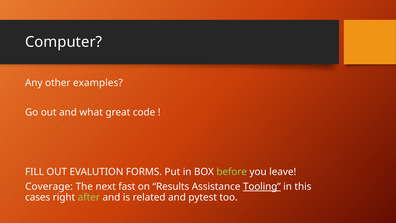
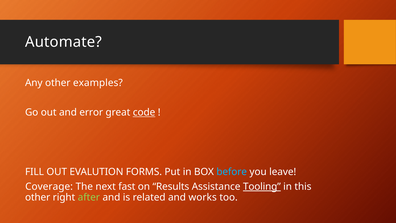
Computer: Computer -> Automate
what: what -> error
code underline: none -> present
before colour: light green -> light blue
cases at (38, 197): cases -> other
pytest: pytest -> works
